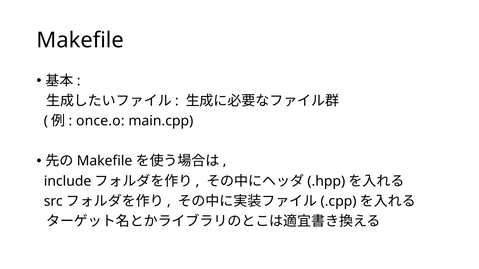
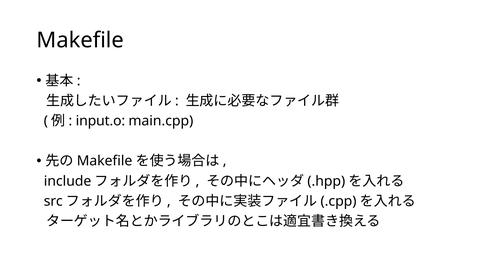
once.o: once.o -> input.o
